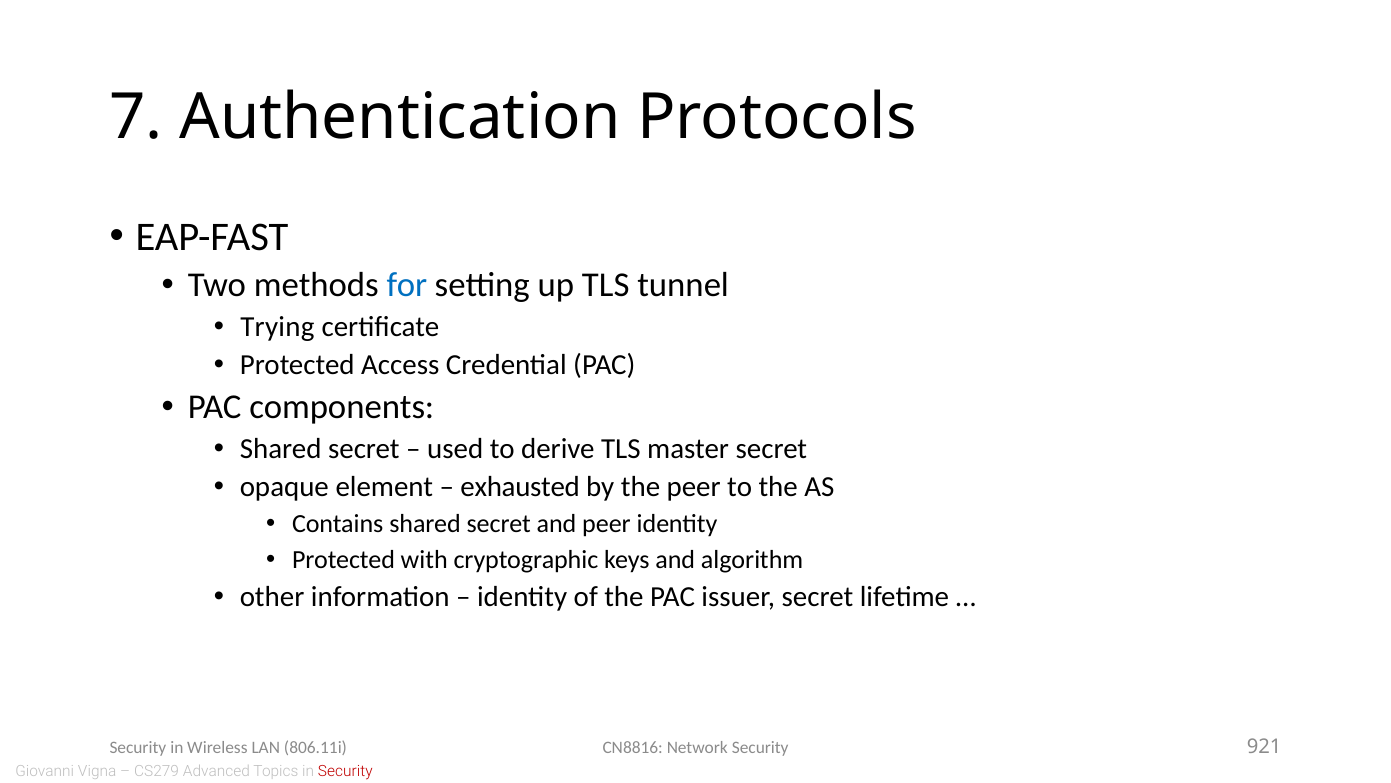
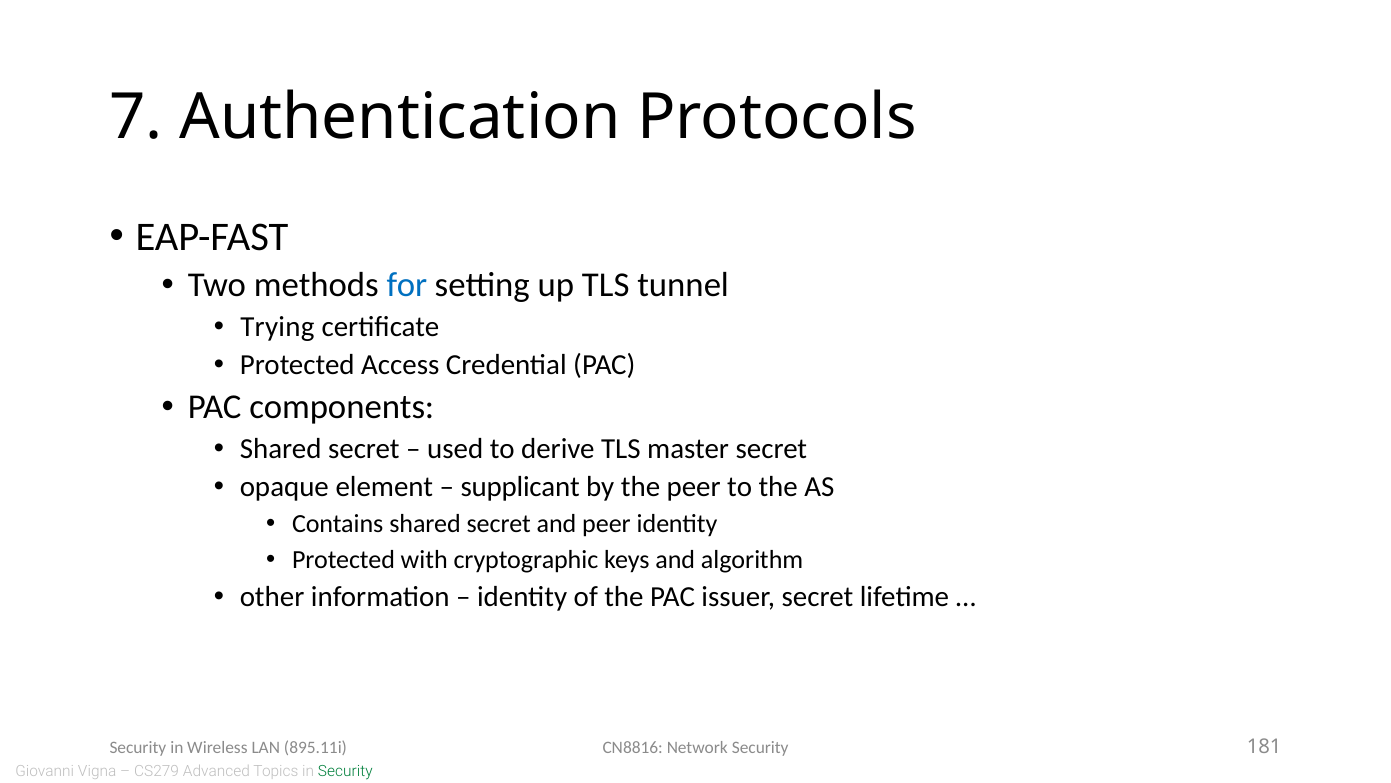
exhausted: exhausted -> supplicant
806.11i: 806.11i -> 895.11i
921: 921 -> 181
Security at (345, 771) colour: red -> green
